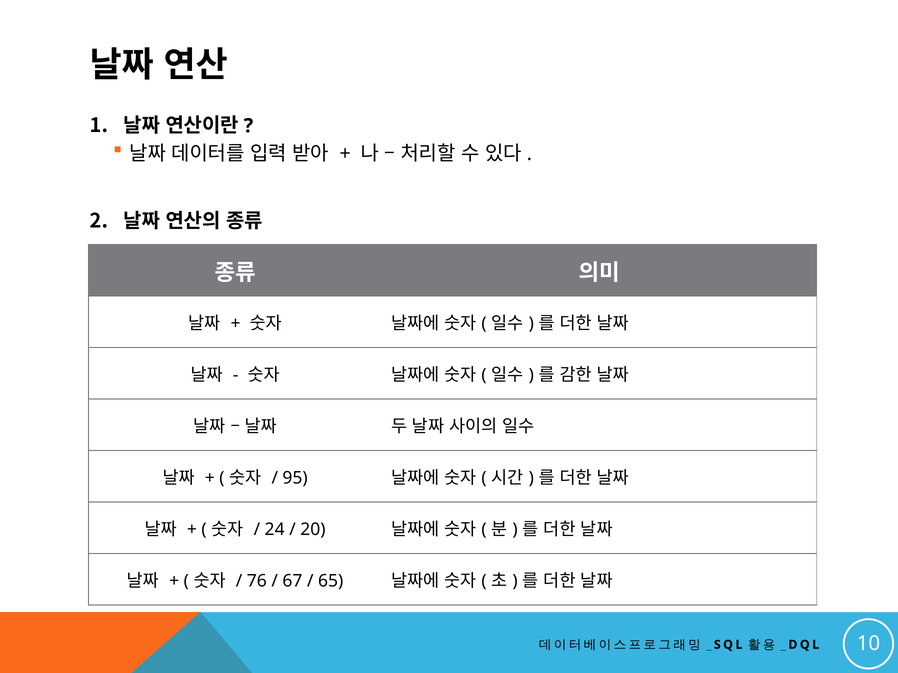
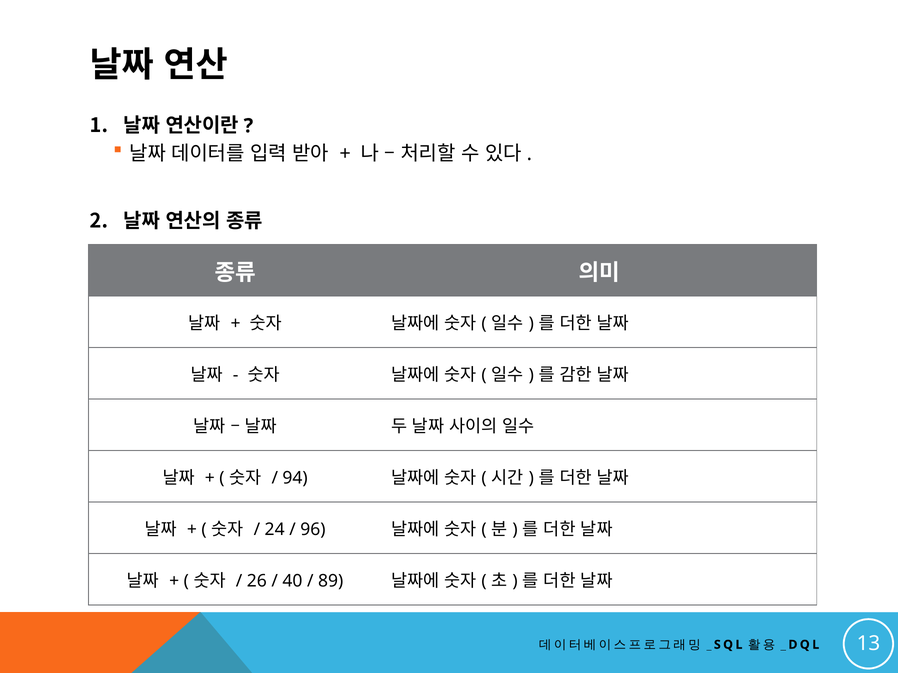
95: 95 -> 94
20: 20 -> 96
76: 76 -> 26
67: 67 -> 40
65: 65 -> 89
10: 10 -> 13
